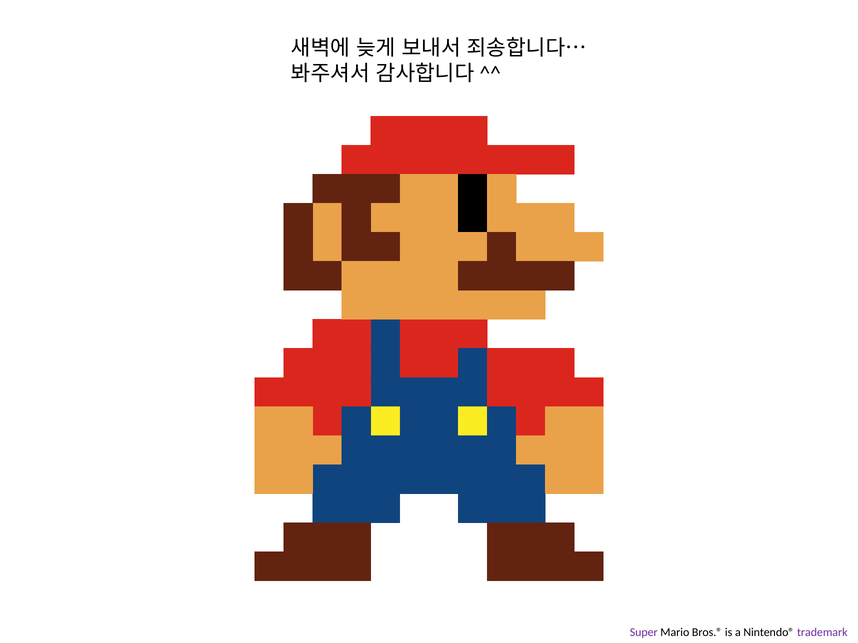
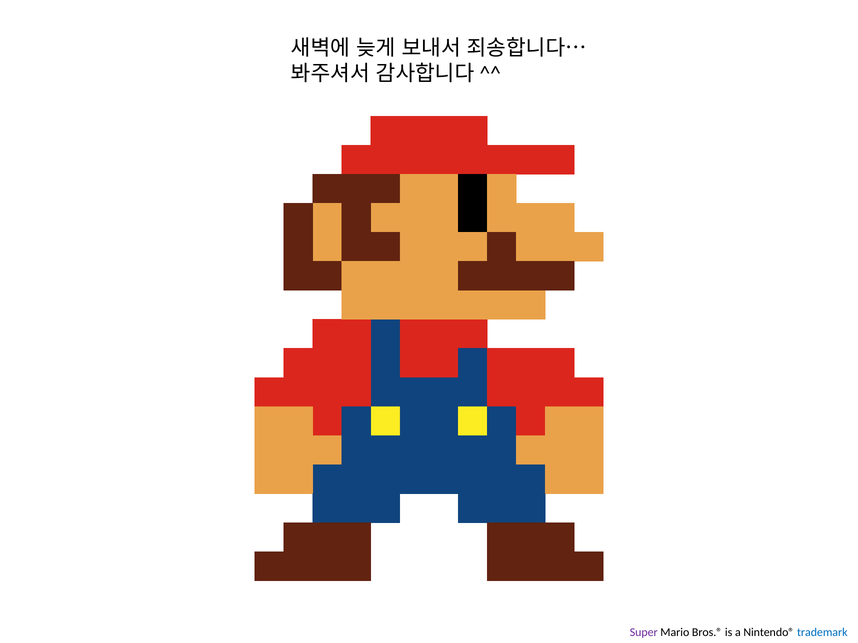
trademark colour: purple -> blue
